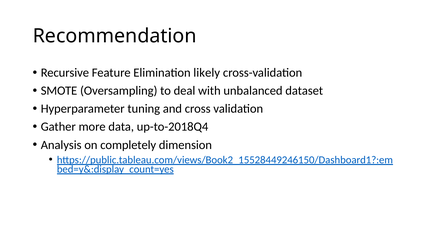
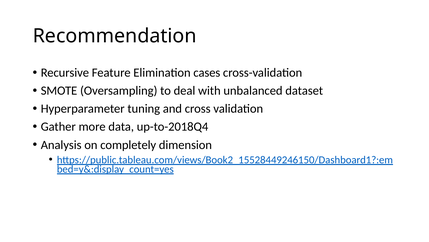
likely: likely -> cases
